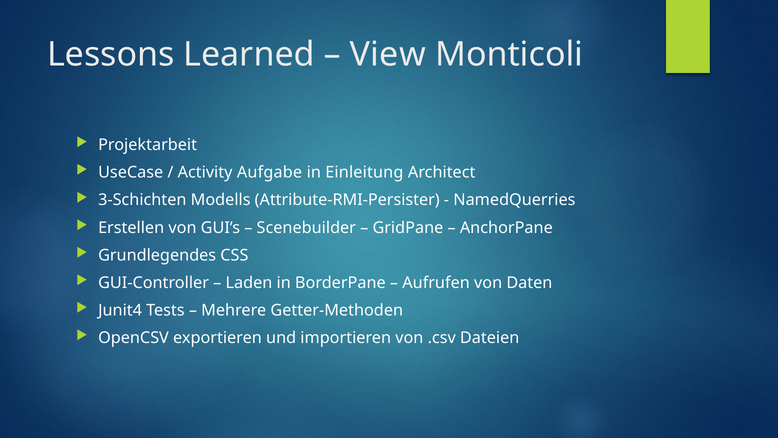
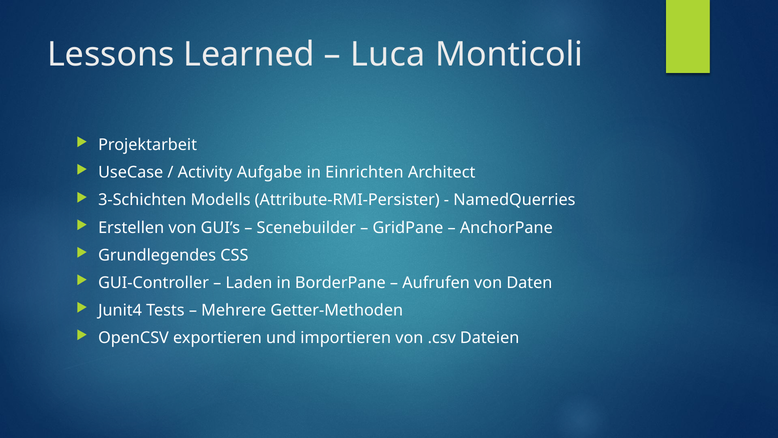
View: View -> Luca
Einleitung: Einleitung -> Einrichten
